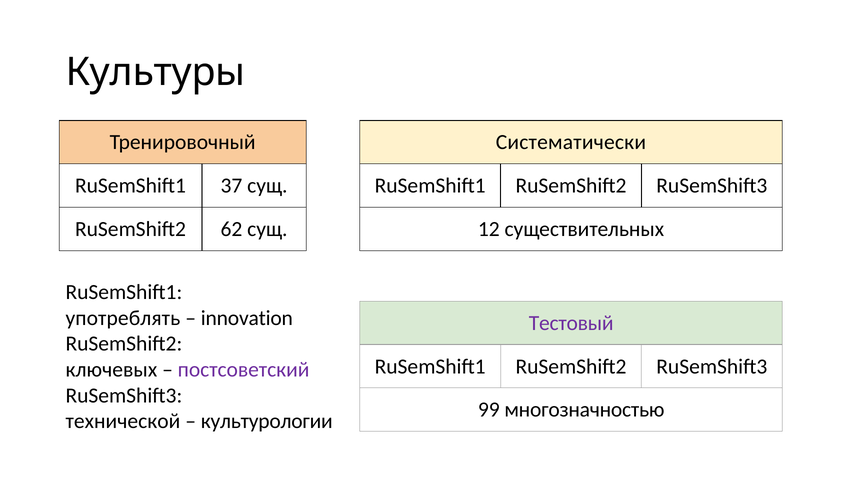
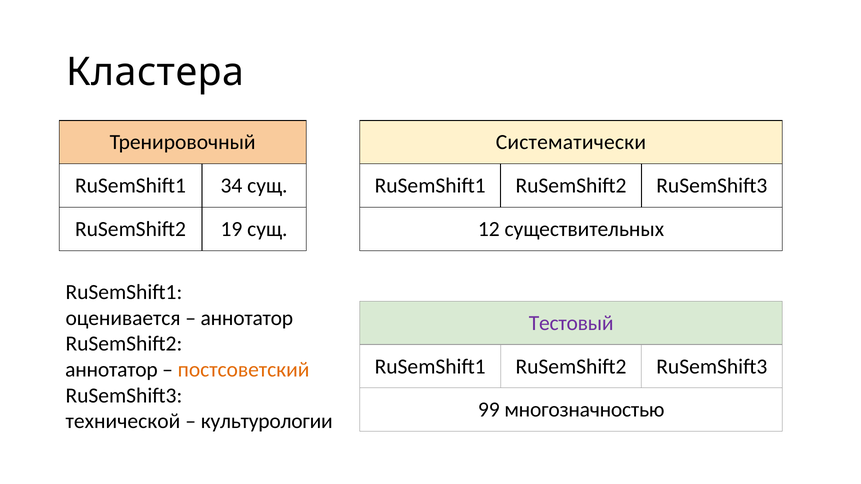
Культуры: Культуры -> Кластера
37: 37 -> 34
62: 62 -> 19
употреблять: употреблять -> оценивается
innovation at (247, 318): innovation -> аннотатор
ключевых at (111, 370): ключевых -> аннотатор
постсоветский colour: purple -> orange
